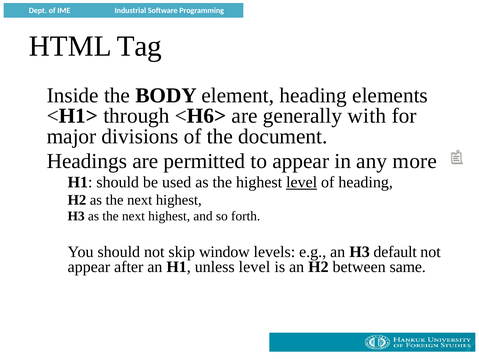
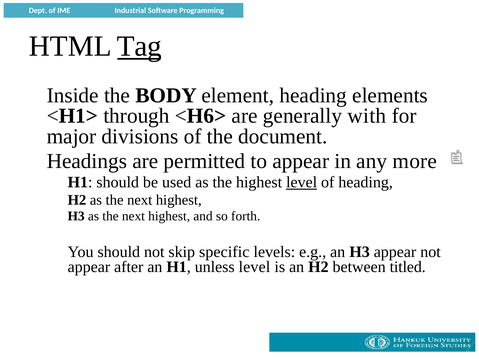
Tag underline: none -> present
window: window -> specific
H3 default: default -> appear
same: same -> titled
